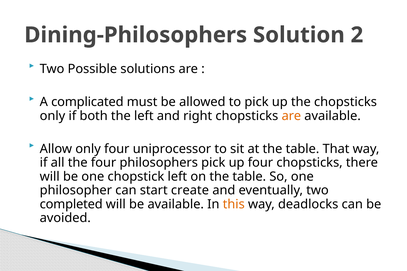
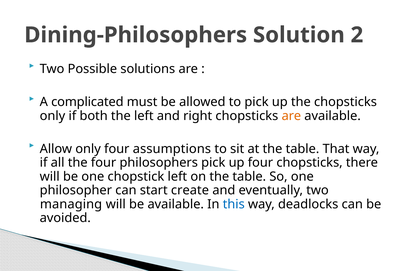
uniprocessor: uniprocessor -> assumptions
completed: completed -> managing
this colour: orange -> blue
